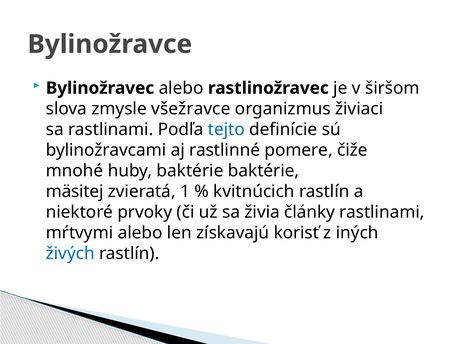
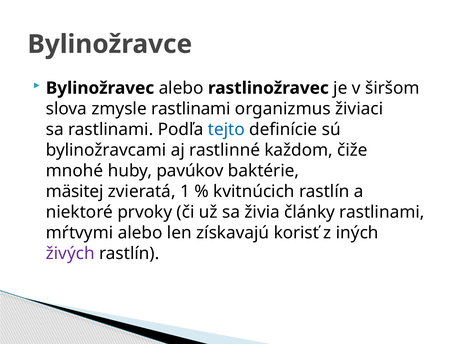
zmysle všežravce: všežravce -> rastlinami
pomere: pomere -> každom
huby baktérie: baktérie -> pavúkov
živých colour: blue -> purple
